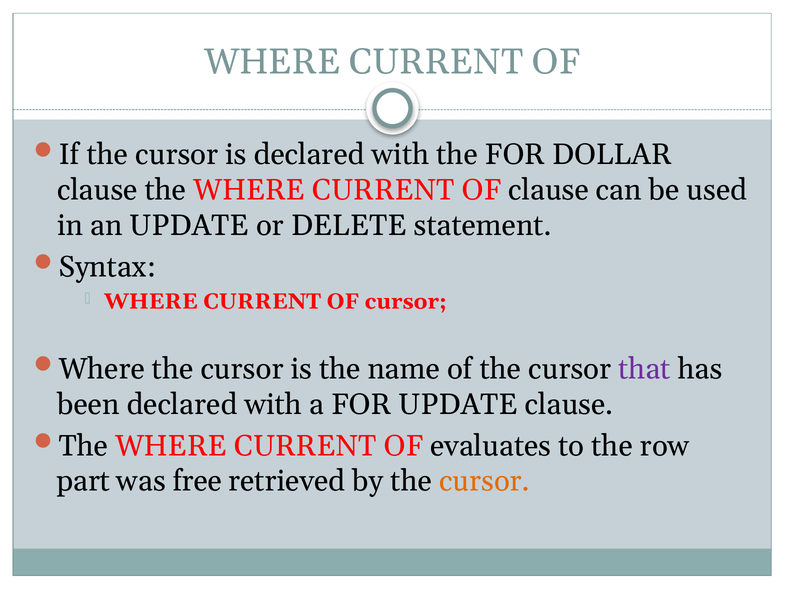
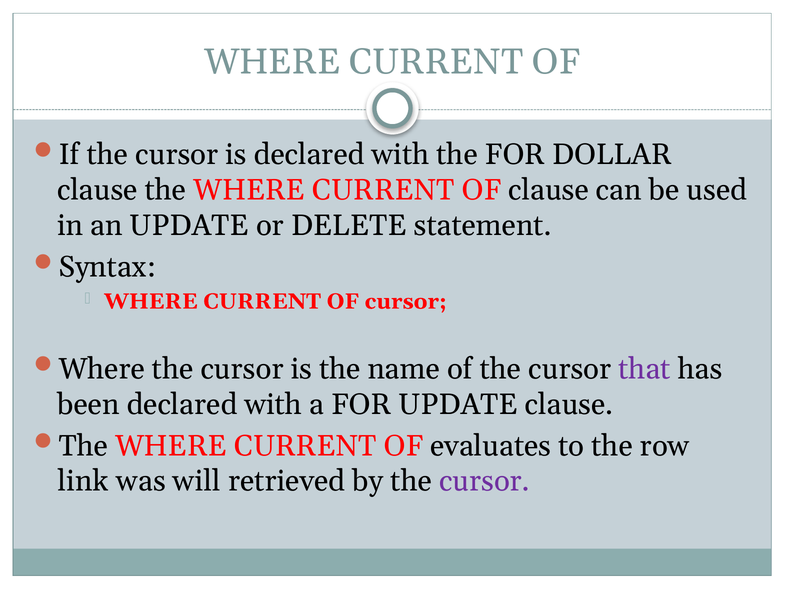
part: part -> link
free: free -> will
cursor at (484, 481) colour: orange -> purple
